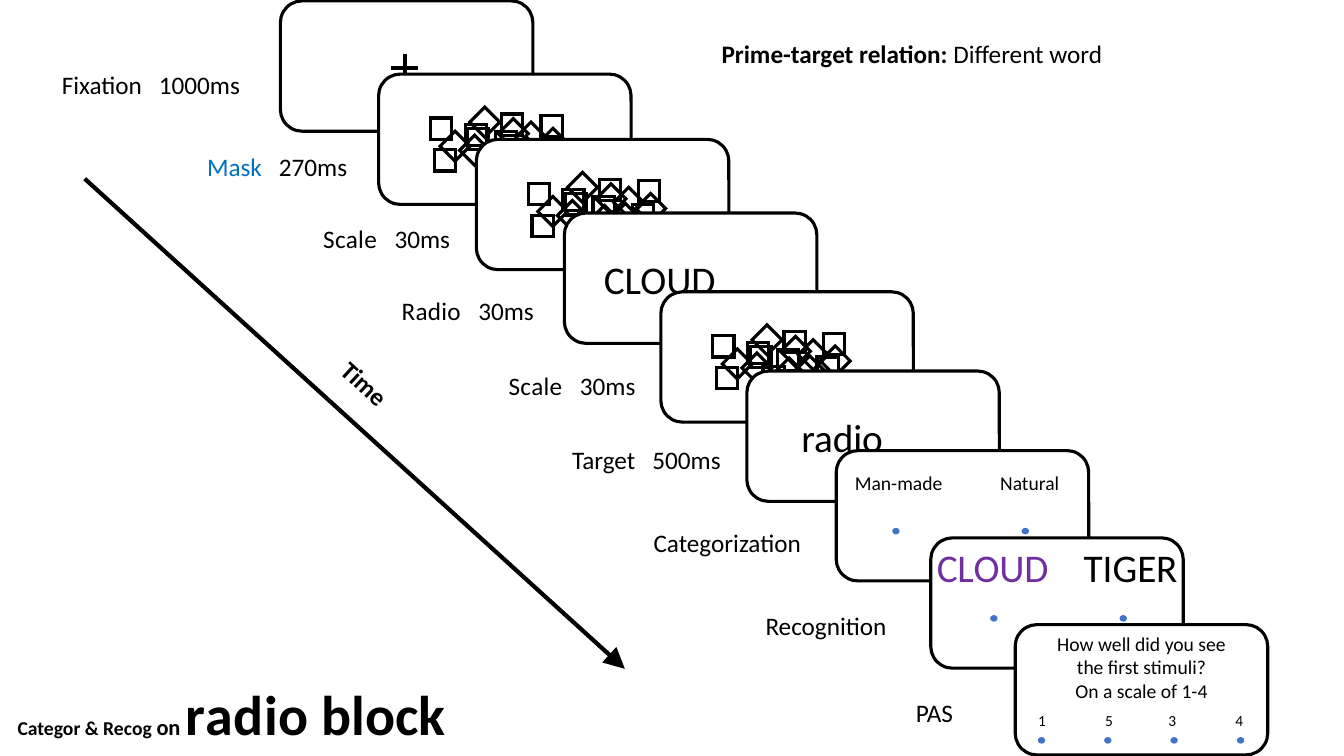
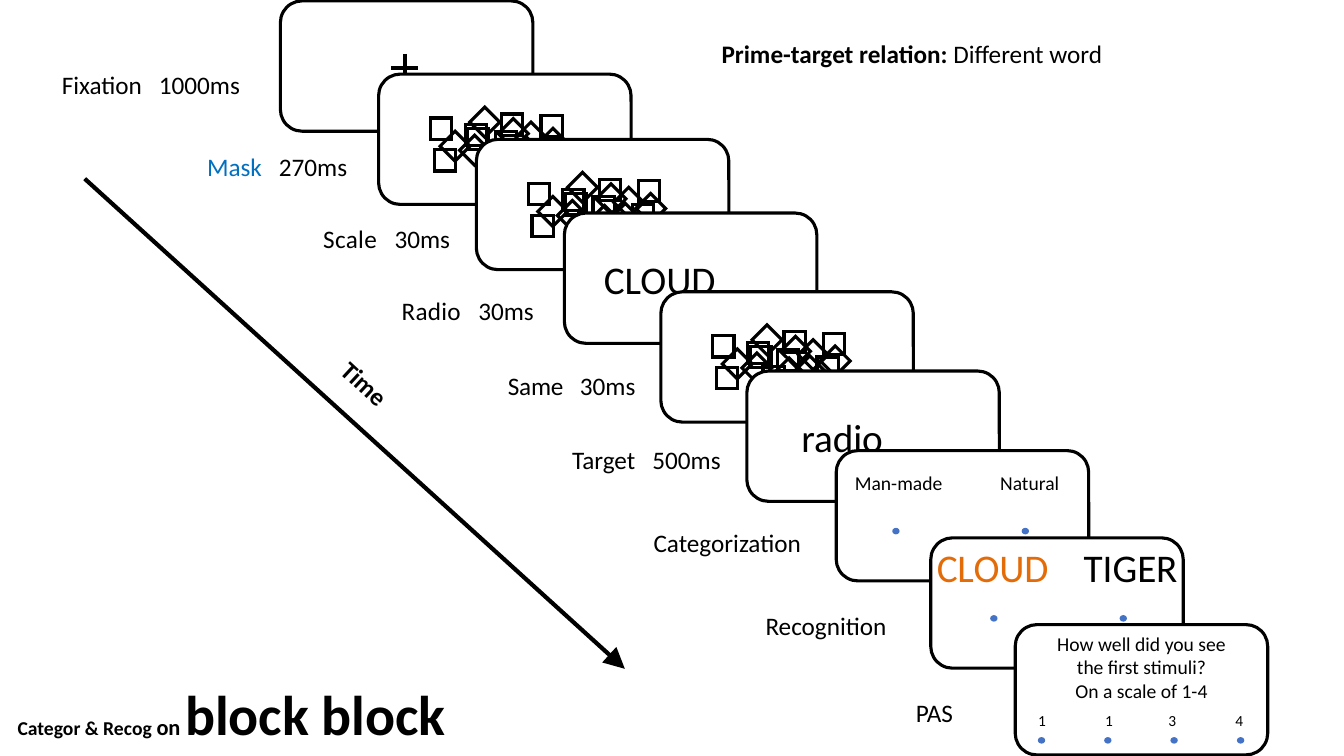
Scale at (535, 387): Scale -> Same
CLOUD at (993, 569) colour: purple -> orange
1 5: 5 -> 1
on radio: radio -> block
